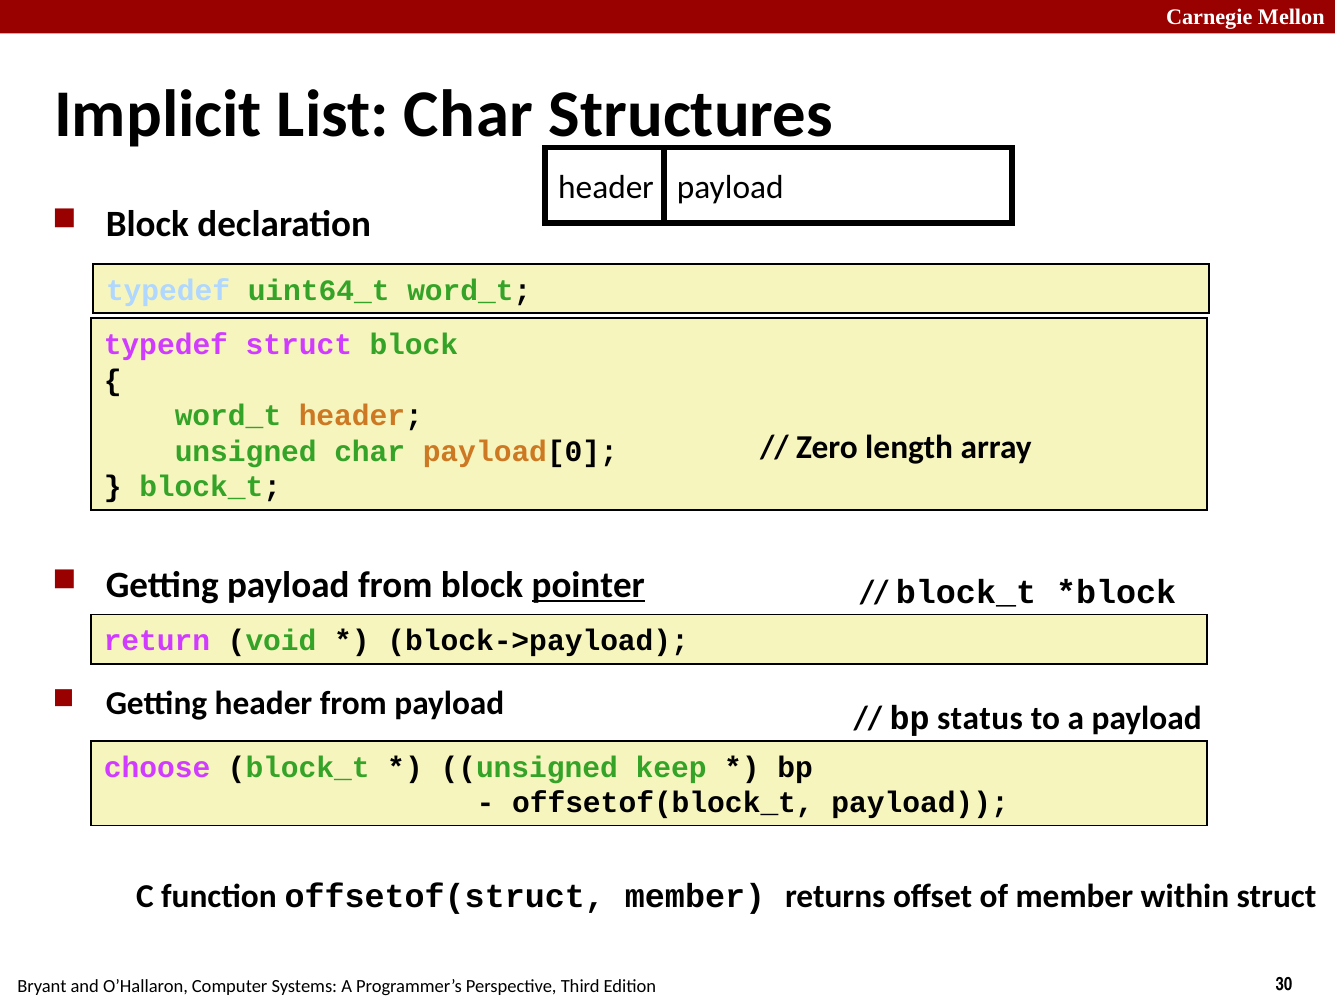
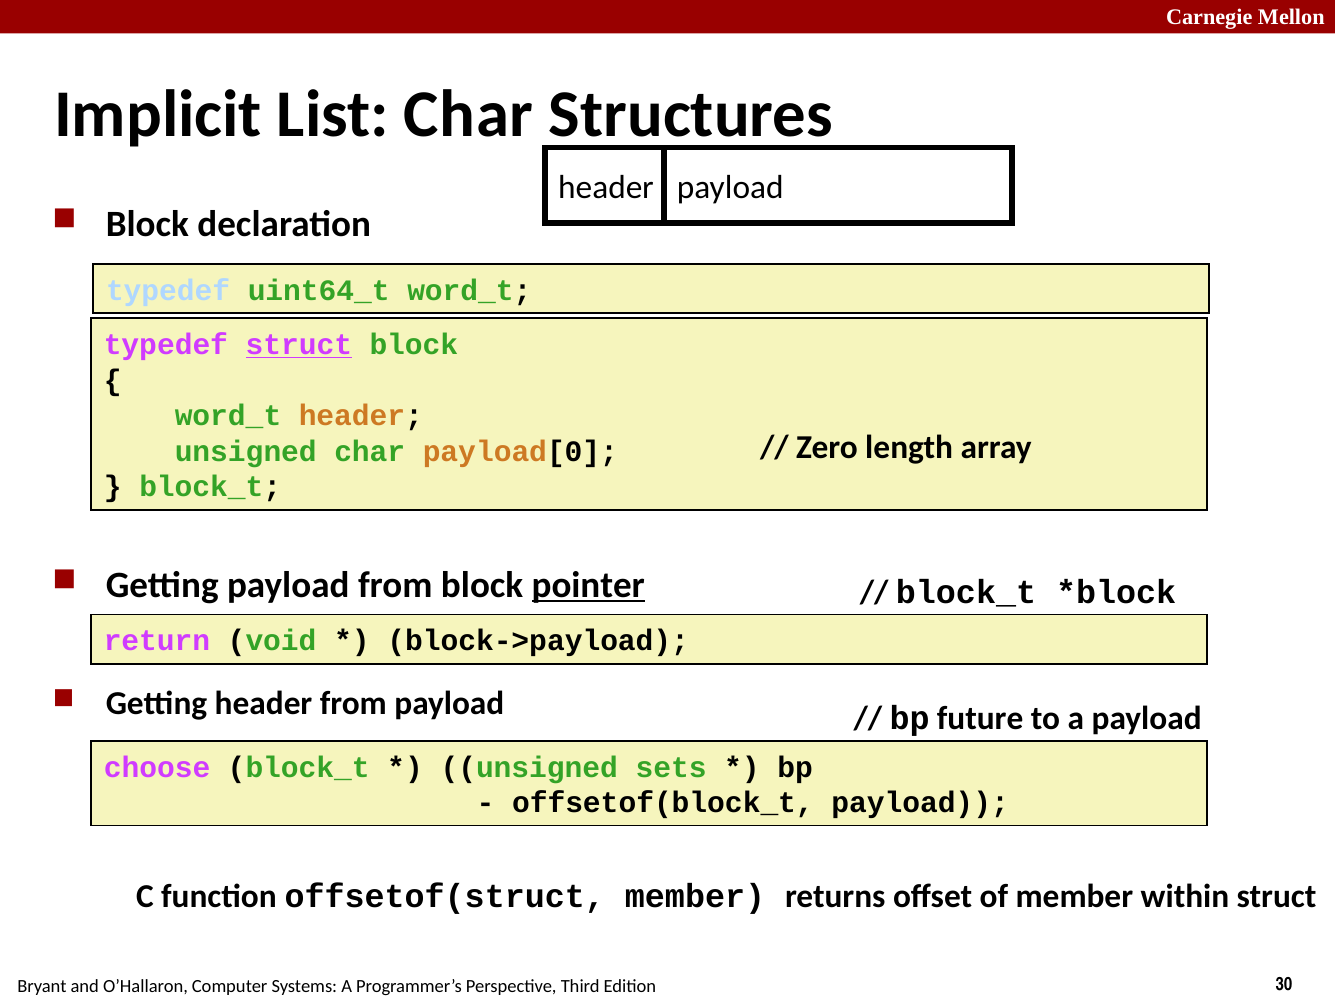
struct at (299, 345) underline: none -> present
status: status -> future
keep: keep -> sets
